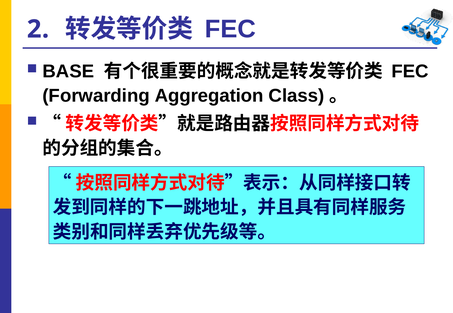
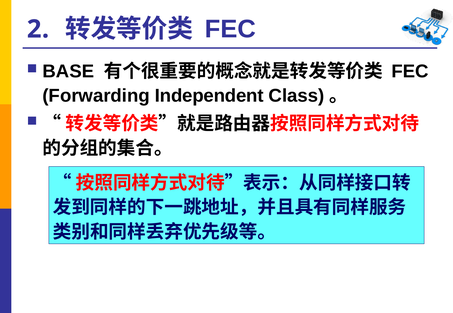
Aggregation: Aggregation -> Independent
